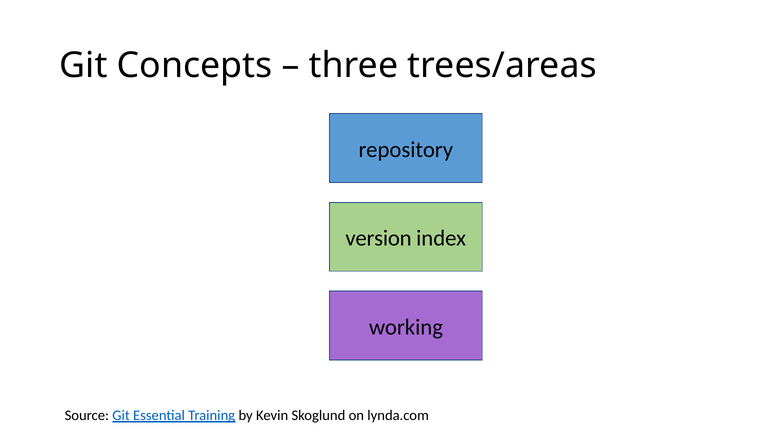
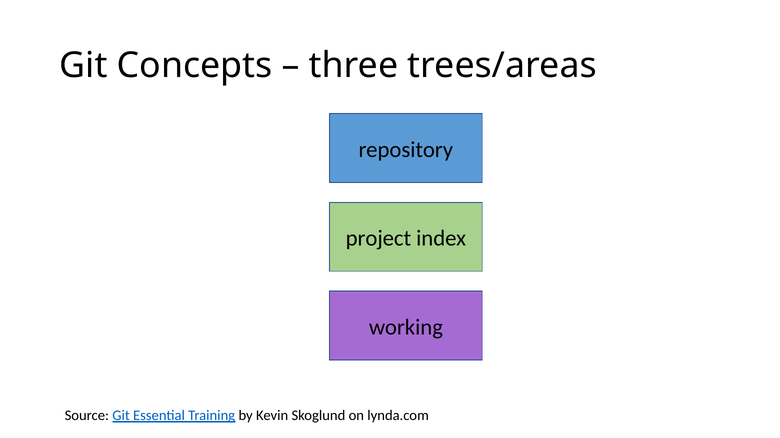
version: version -> project
